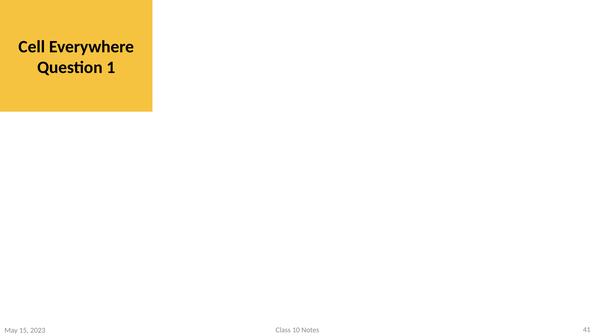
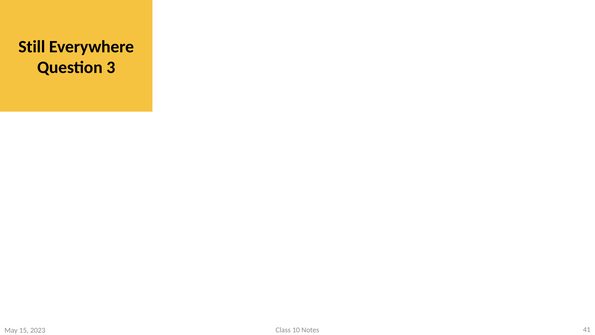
Cell: Cell -> Still
1: 1 -> 3
